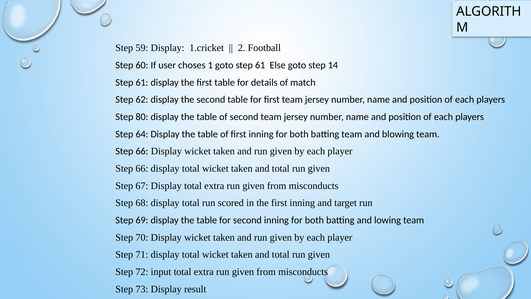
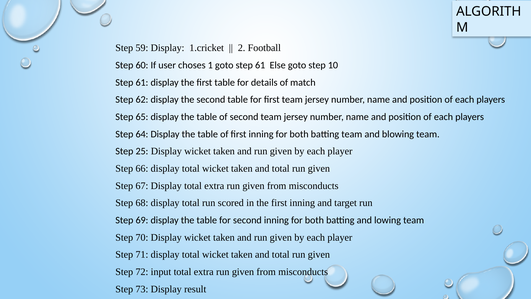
14: 14 -> 10
80: 80 -> 65
66 at (142, 151): 66 -> 25
